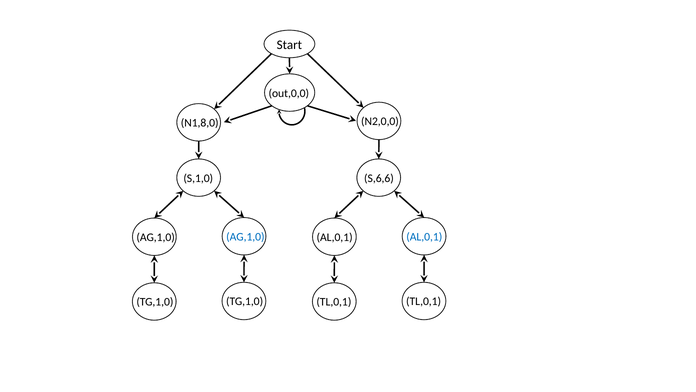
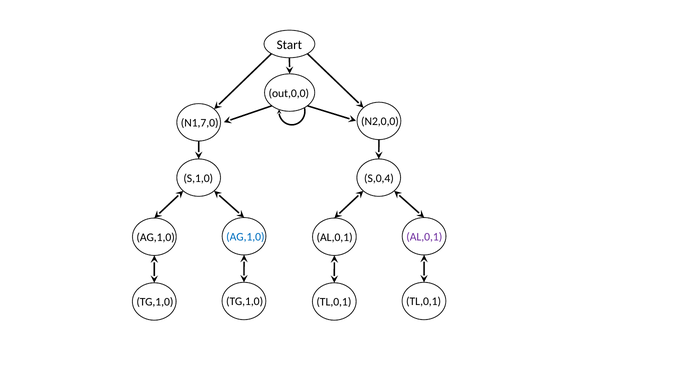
N1,8,0: N1,8,0 -> N1,7,0
S,6,6: S,6,6 -> S,0,4
AL,0,1 at (424, 237) colour: blue -> purple
